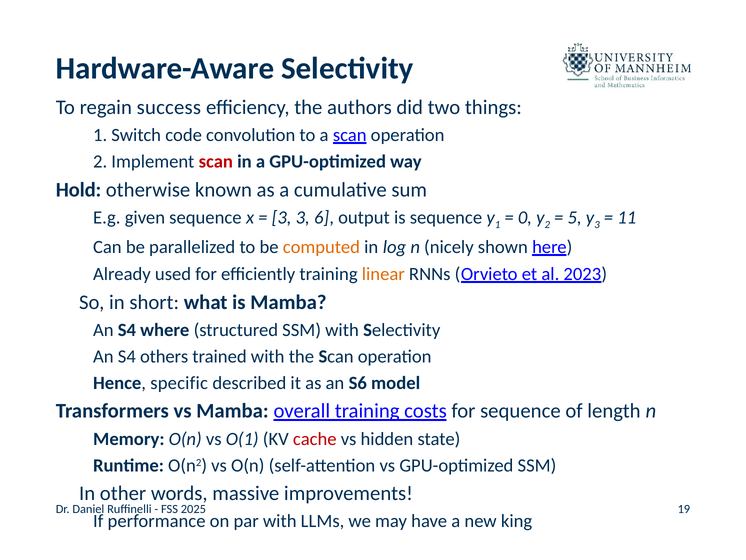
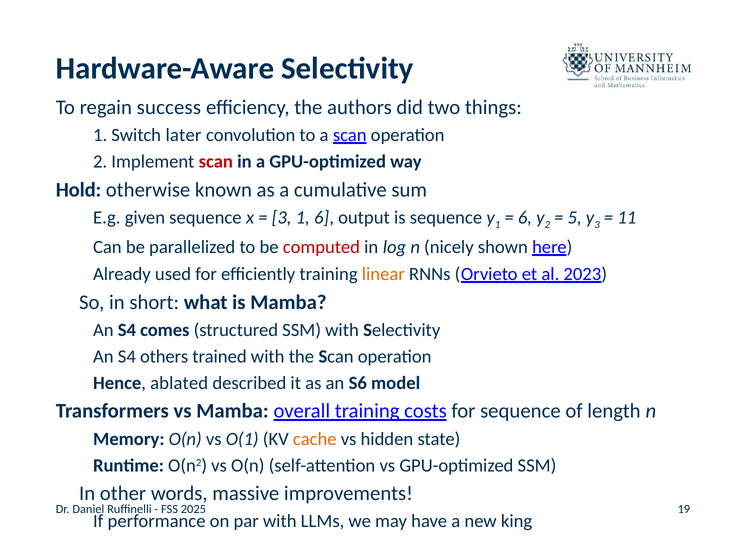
code: code -> later
3 3: 3 -> 1
0 at (525, 217): 0 -> 6
computed colour: orange -> red
where: where -> comes
specific: specific -> ablated
cache colour: red -> orange
